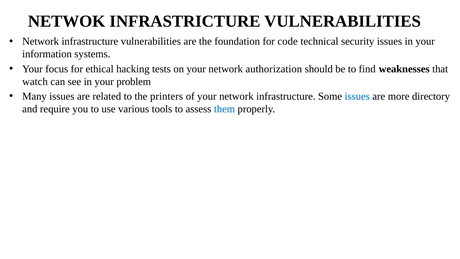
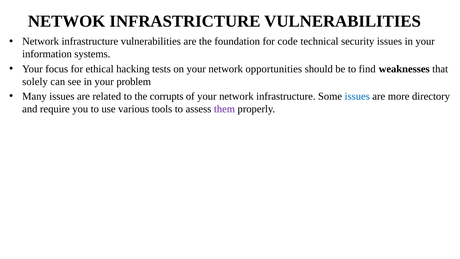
authorization: authorization -> opportunities
watch: watch -> solely
printers: printers -> corrupts
them colour: blue -> purple
